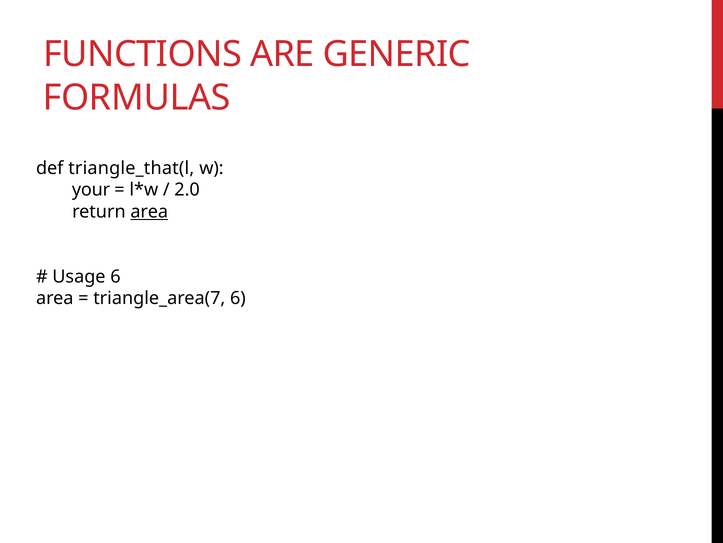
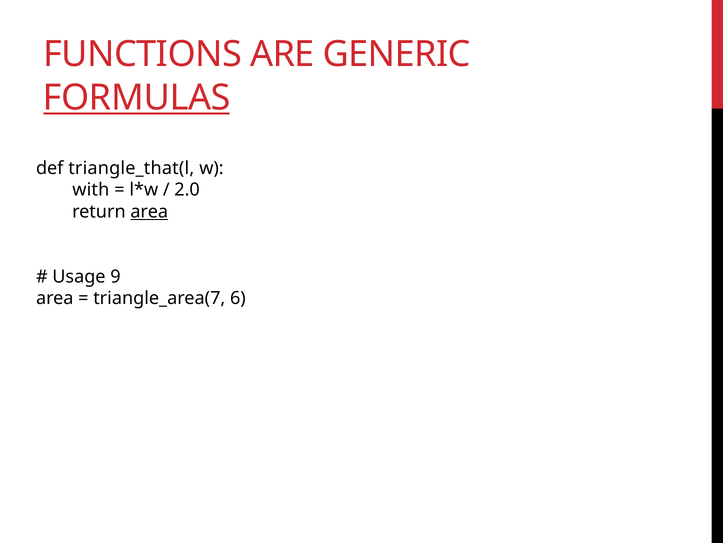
FORMULAS underline: none -> present
your: your -> with
Usage 6: 6 -> 9
